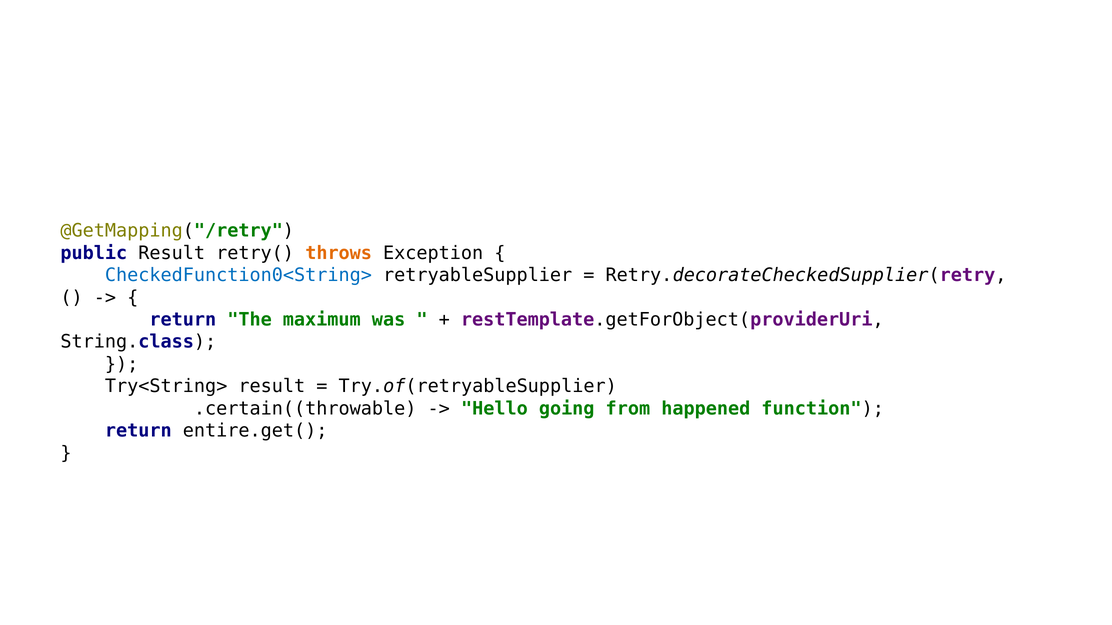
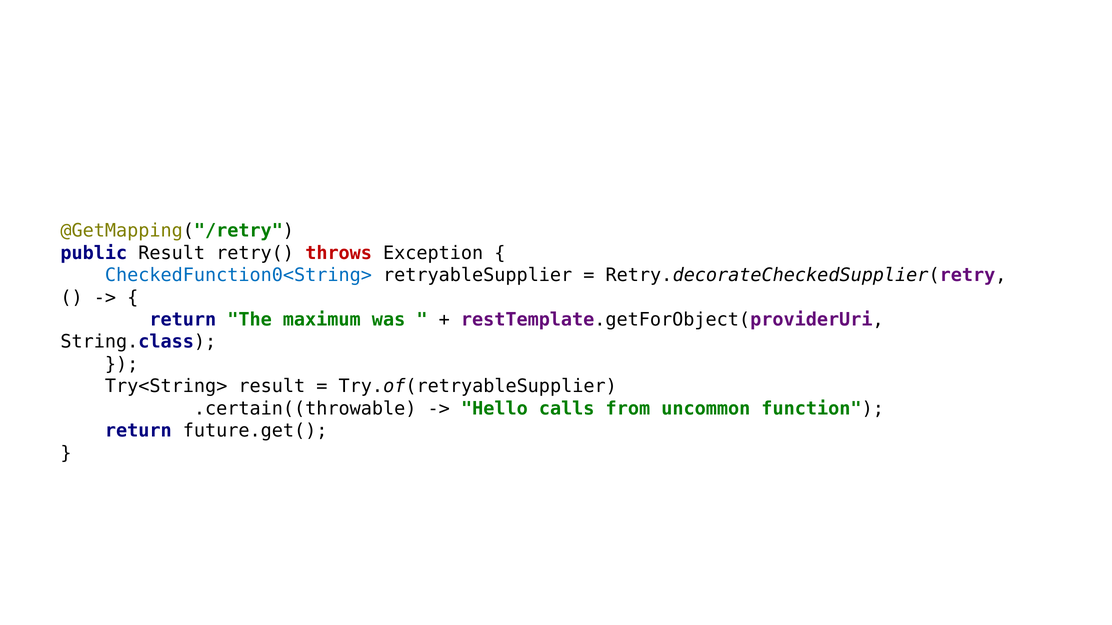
throws colour: orange -> red
going: going -> calls
happened: happened -> uncommon
entire.get(: entire.get( -> future.get(
